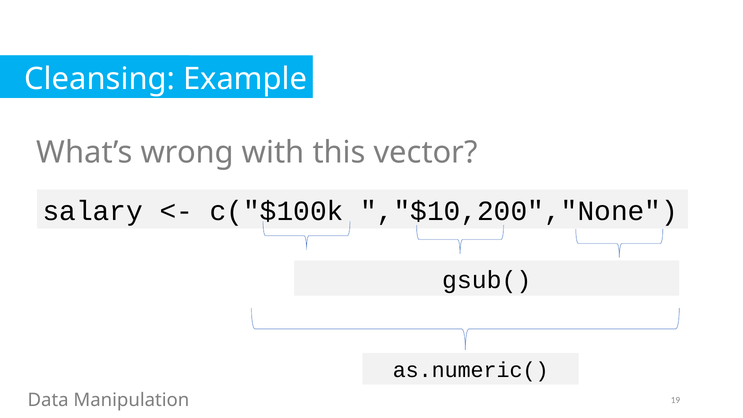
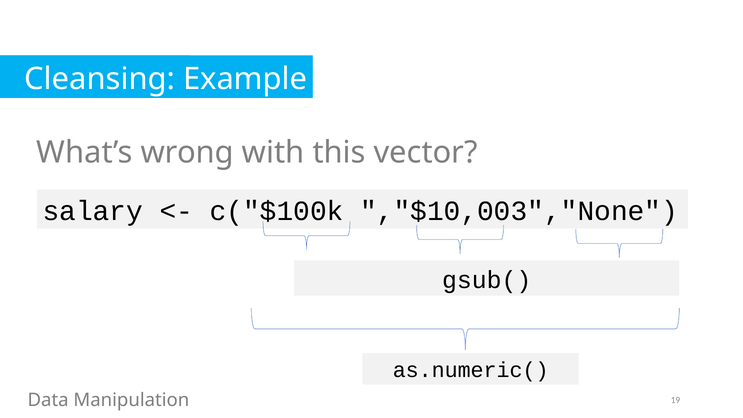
,"$10,200","None: ,"$10,200","None -> ,"$10,003","None
